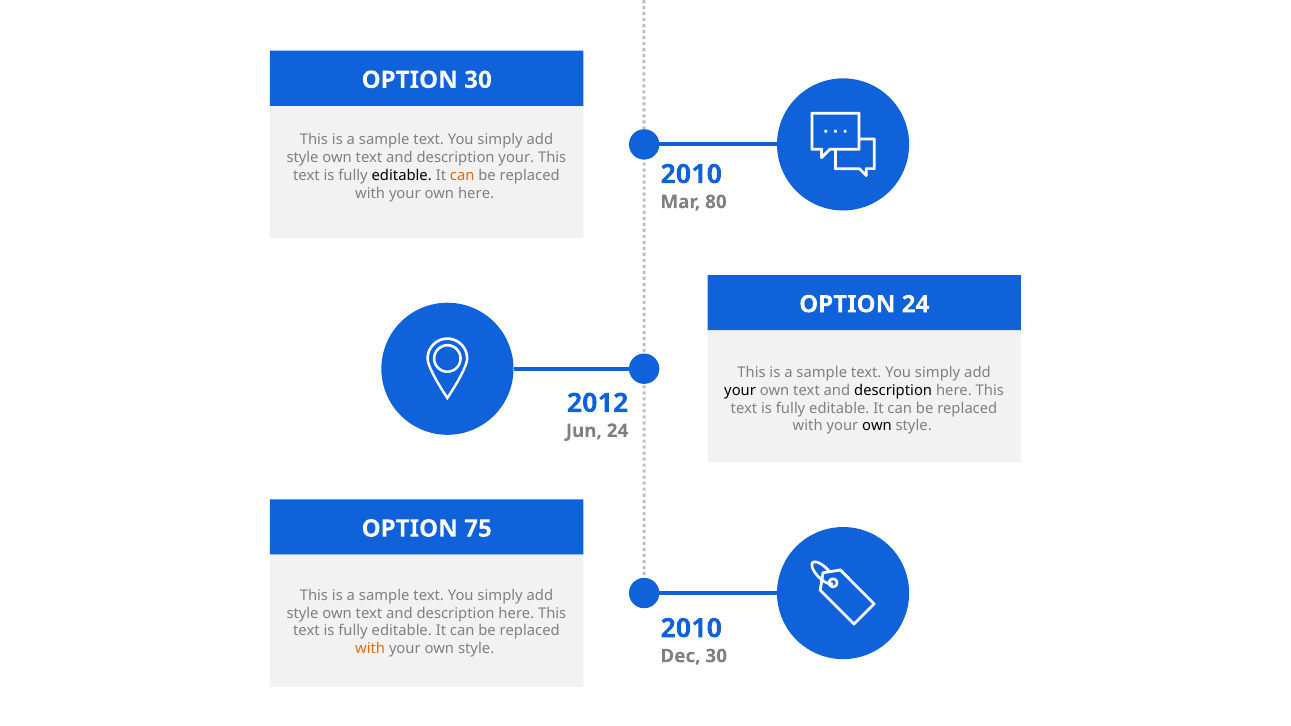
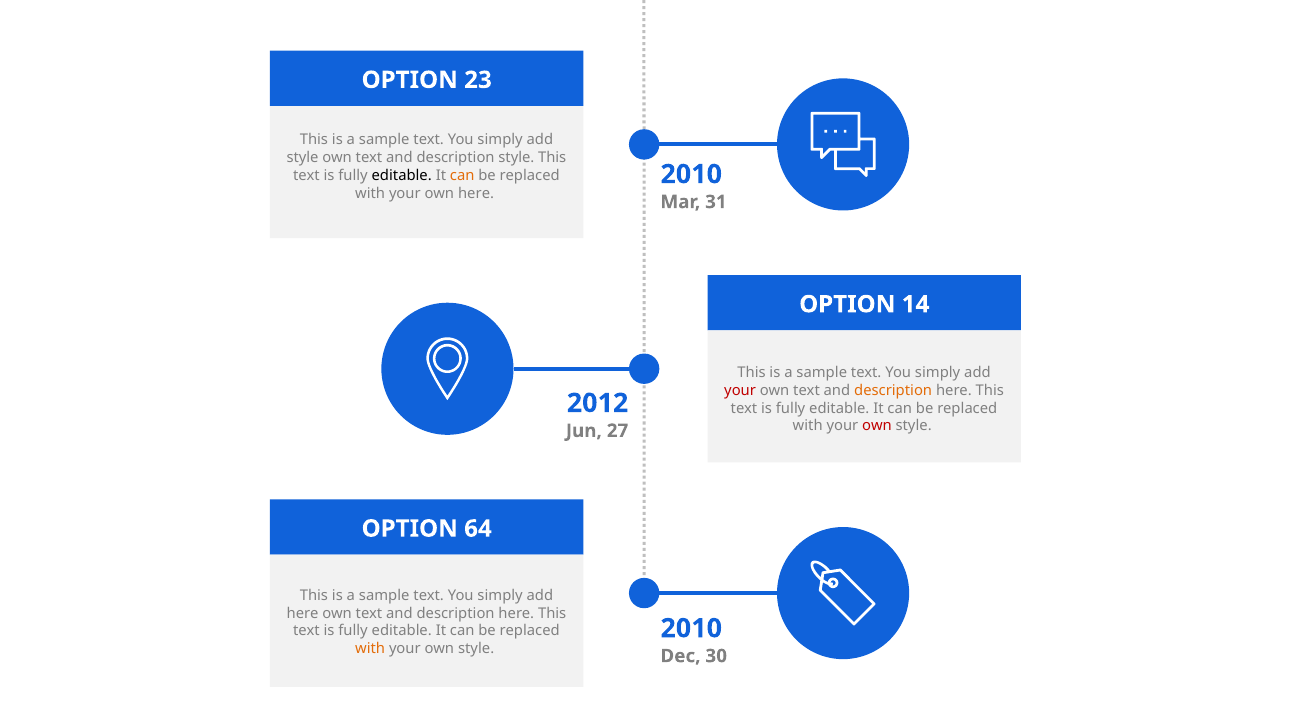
OPTION 30: 30 -> 23
description your: your -> style
80: 80 -> 31
OPTION 24: 24 -> 14
your at (740, 391) colour: black -> red
description at (893, 391) colour: black -> orange
own at (877, 426) colour: black -> red
Jun 24: 24 -> 27
75: 75 -> 64
style at (303, 613): style -> here
